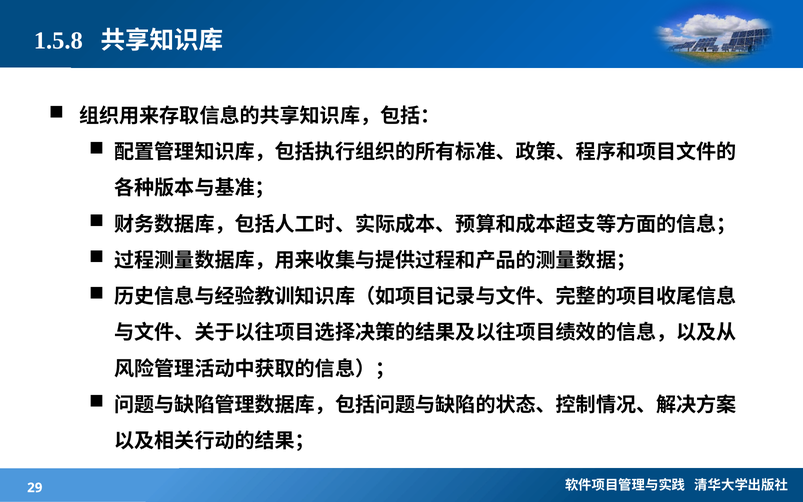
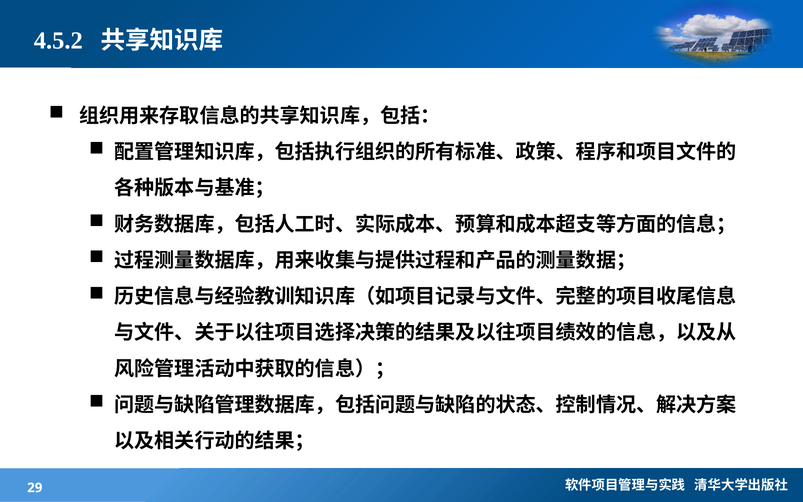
1.5.8: 1.5.8 -> 4.5.2
